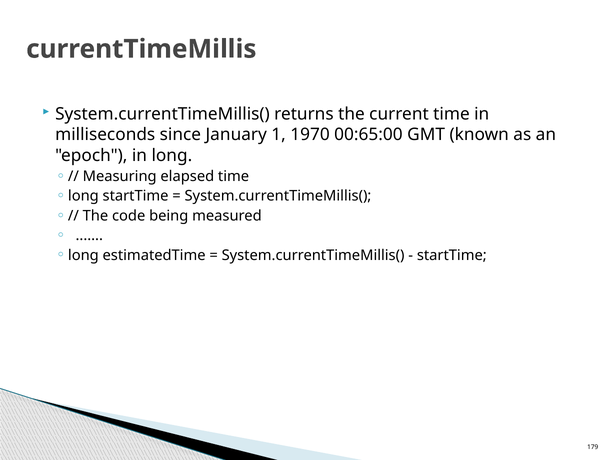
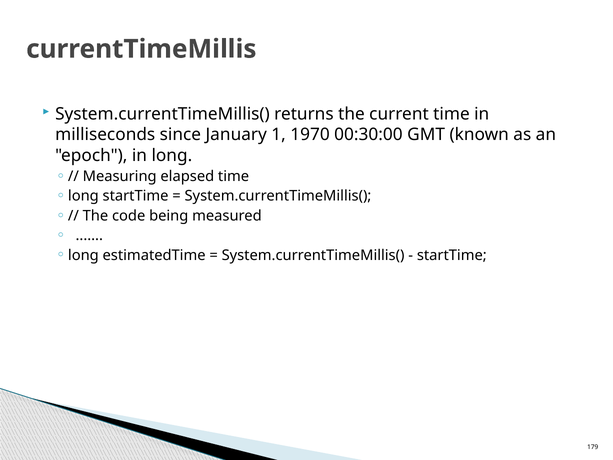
00:65:00: 00:65:00 -> 00:30:00
